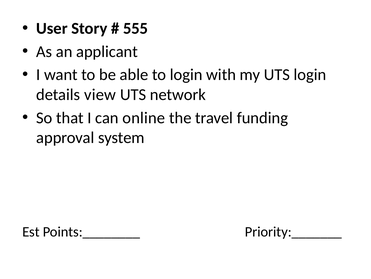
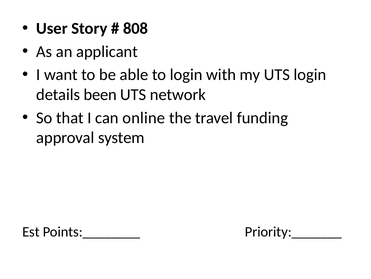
555: 555 -> 808
view: view -> been
